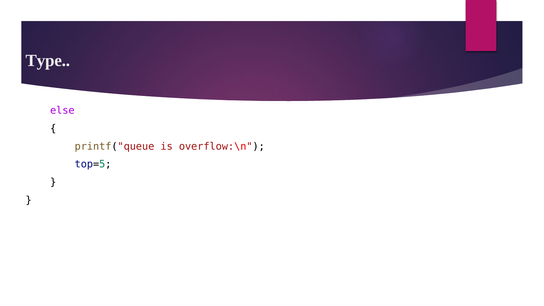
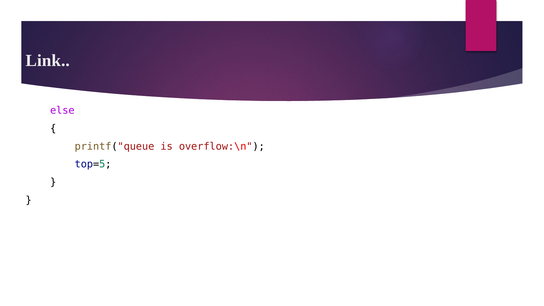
Type: Type -> Link
